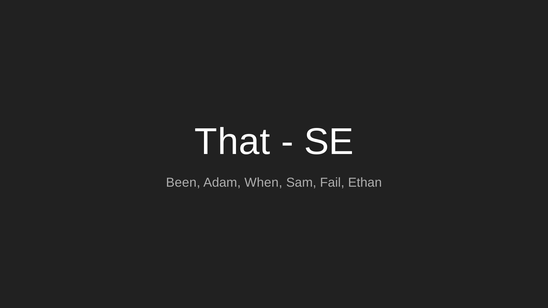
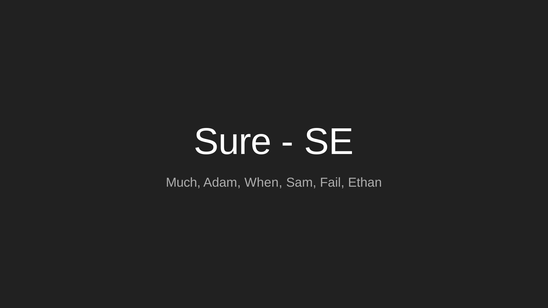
That: That -> Sure
Been: Been -> Much
